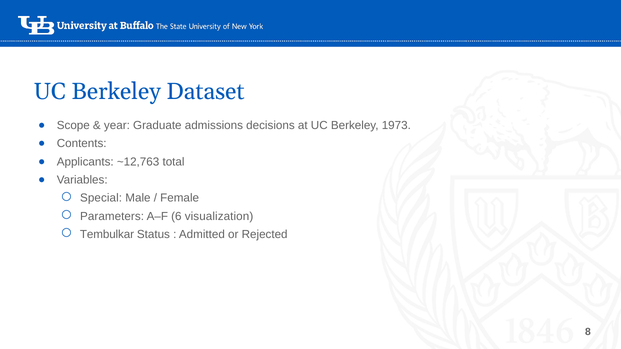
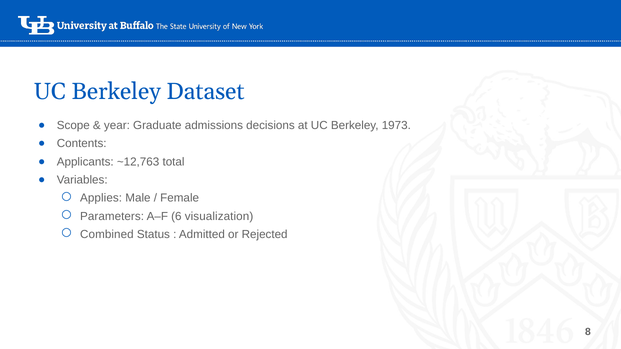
Special: Special -> Applies
Tembulkar: Tembulkar -> Combined
